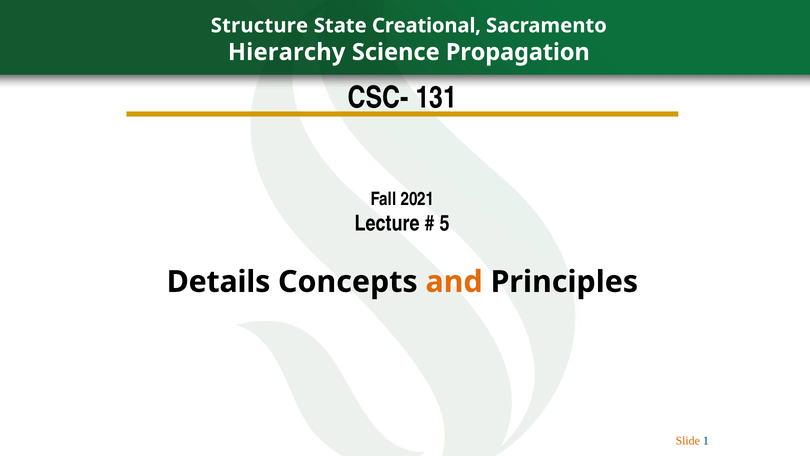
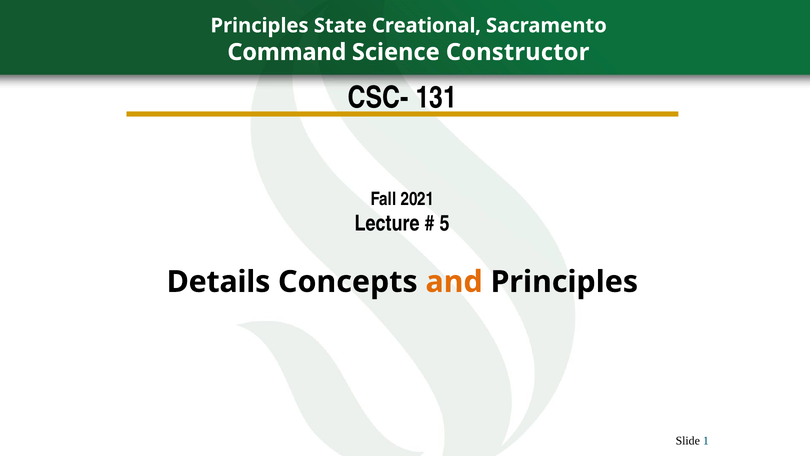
Structure at (259, 26): Structure -> Principles
Hierarchy: Hierarchy -> Command
Propagation: Propagation -> Constructor
Slide colour: orange -> black
